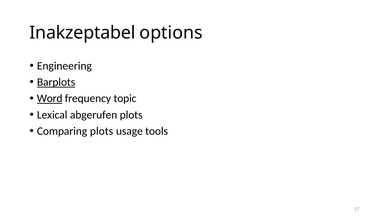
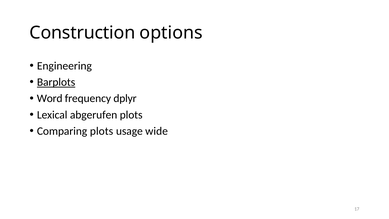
Inakzeptabel: Inakzeptabel -> Construction
Word underline: present -> none
topic: topic -> dplyr
tools: tools -> wide
